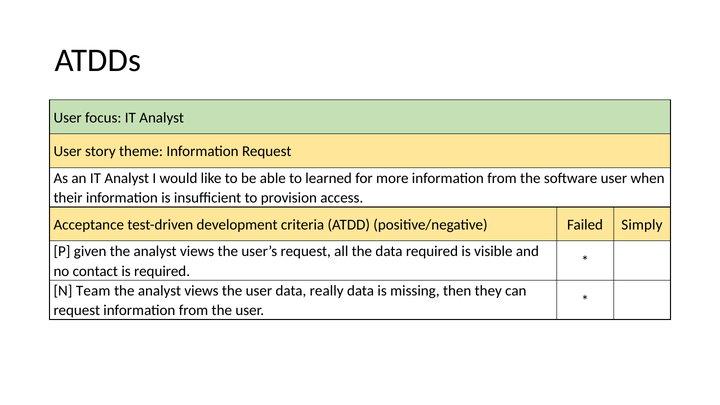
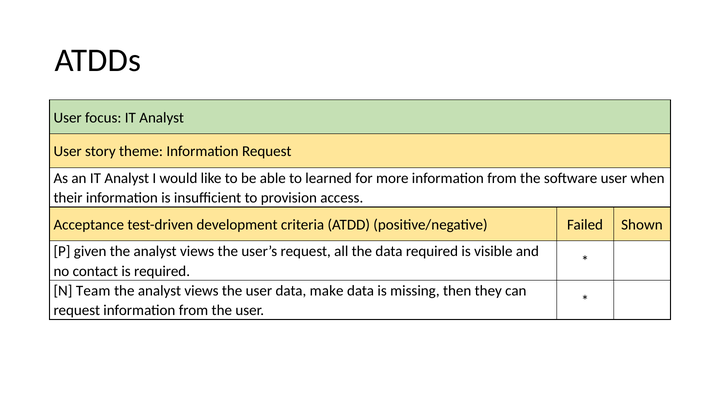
Simply: Simply -> Shown
really: really -> make
